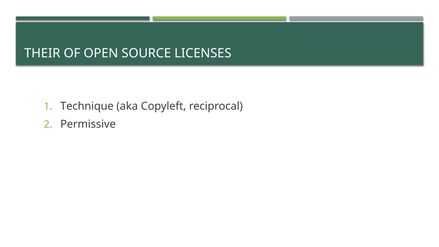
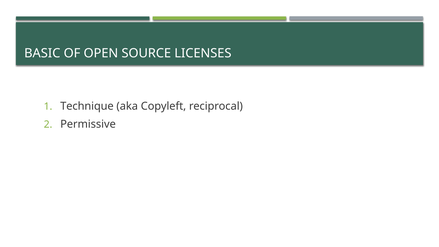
THEIR: THEIR -> BASIC
